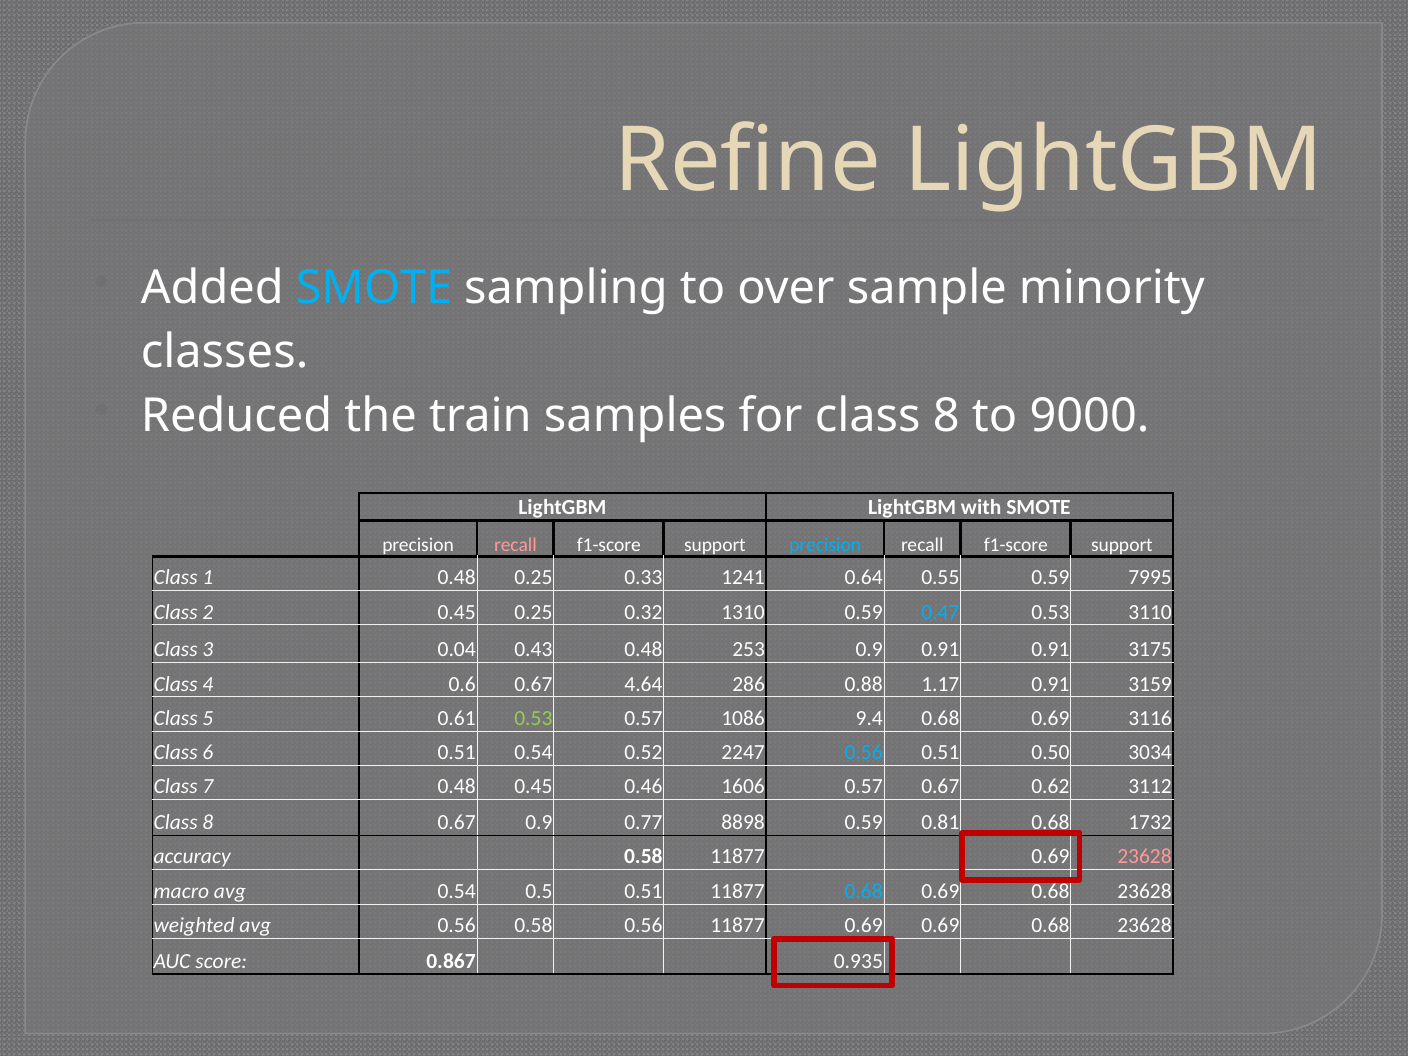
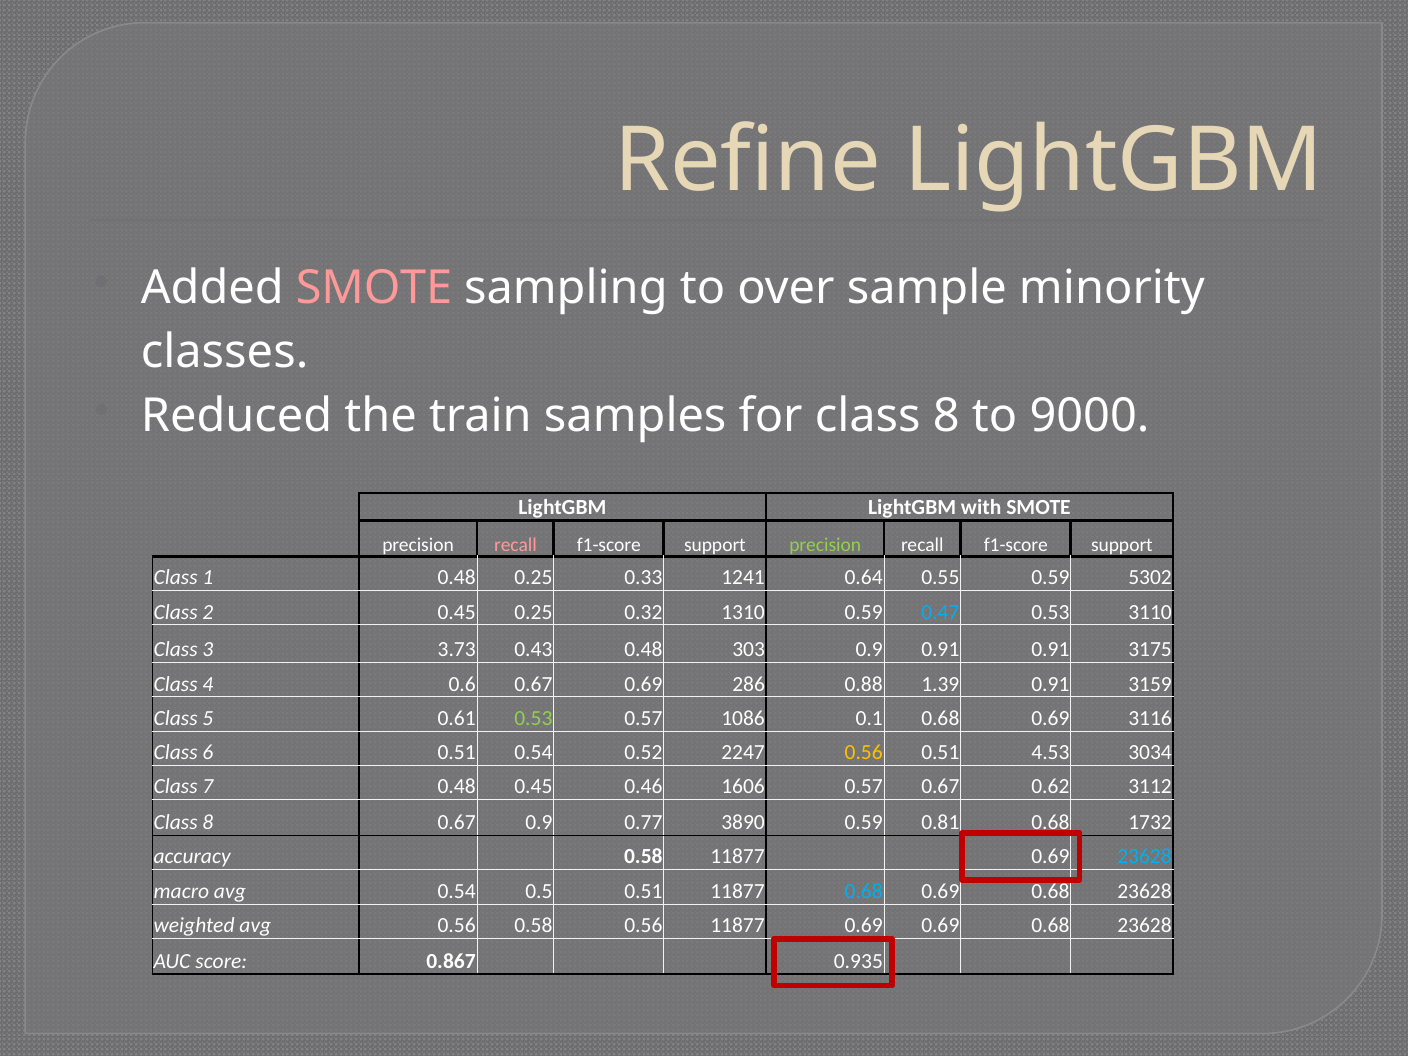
SMOTE at (374, 288) colour: light blue -> pink
precision at (825, 545) colour: light blue -> light green
7995: 7995 -> 5302
0.04: 0.04 -> 3.73
253: 253 -> 303
0.67 4.64: 4.64 -> 0.69
1.17: 1.17 -> 1.39
9.4: 9.4 -> 0.1
0.56 at (864, 753) colour: light blue -> yellow
0.50: 0.50 -> 4.53
8898: 8898 -> 3890
23628 at (1144, 857) colour: pink -> light blue
